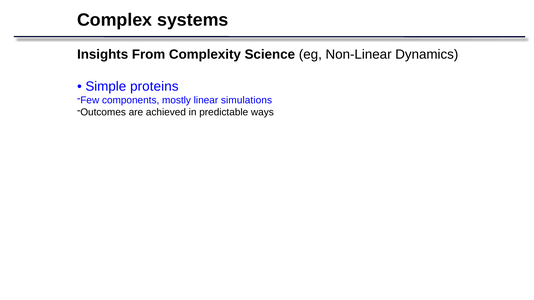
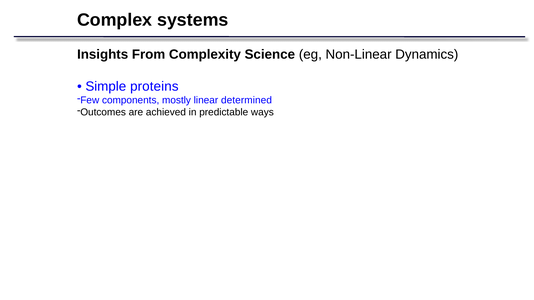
simulations: simulations -> determined
